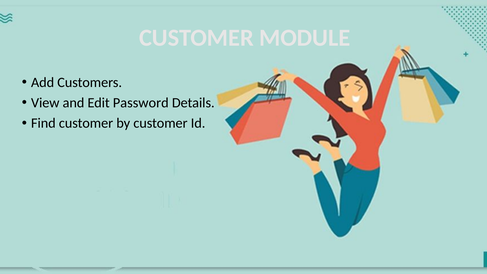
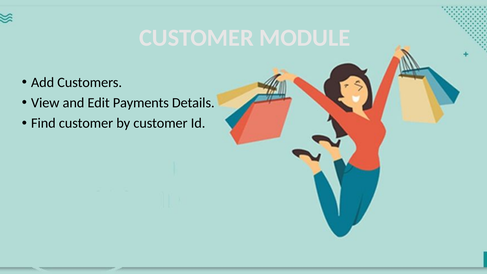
Password: Password -> Payments
